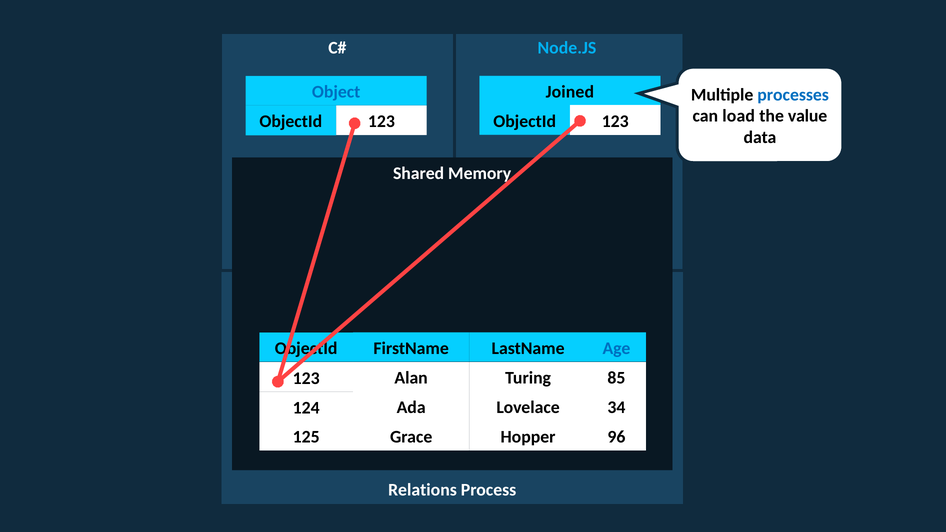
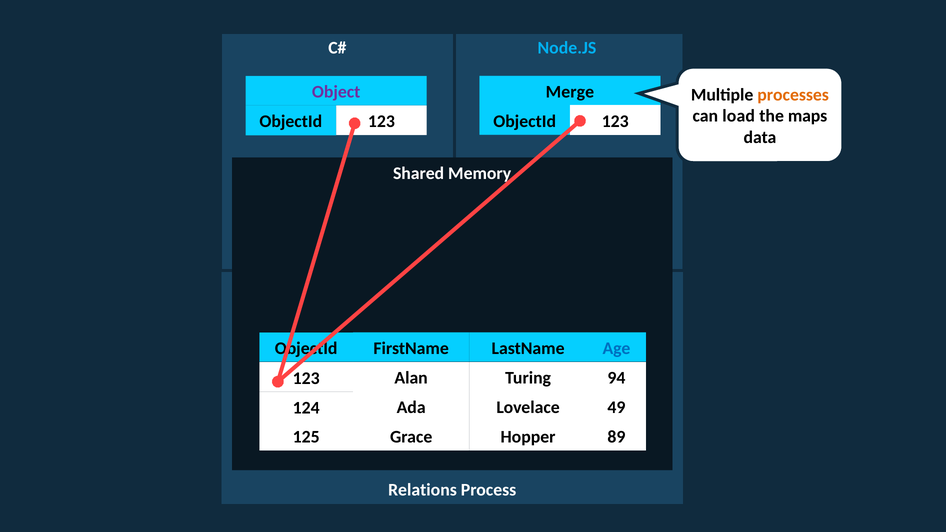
Object colour: blue -> purple
Joined: Joined -> Merge
processes colour: blue -> orange
value: value -> maps
85: 85 -> 94
34: 34 -> 49
96: 96 -> 89
